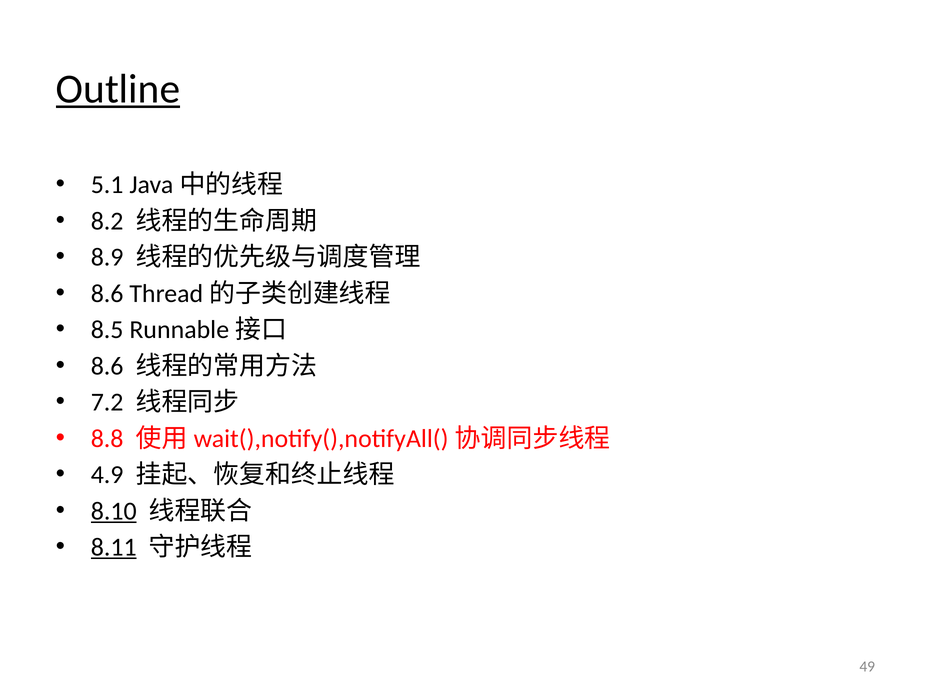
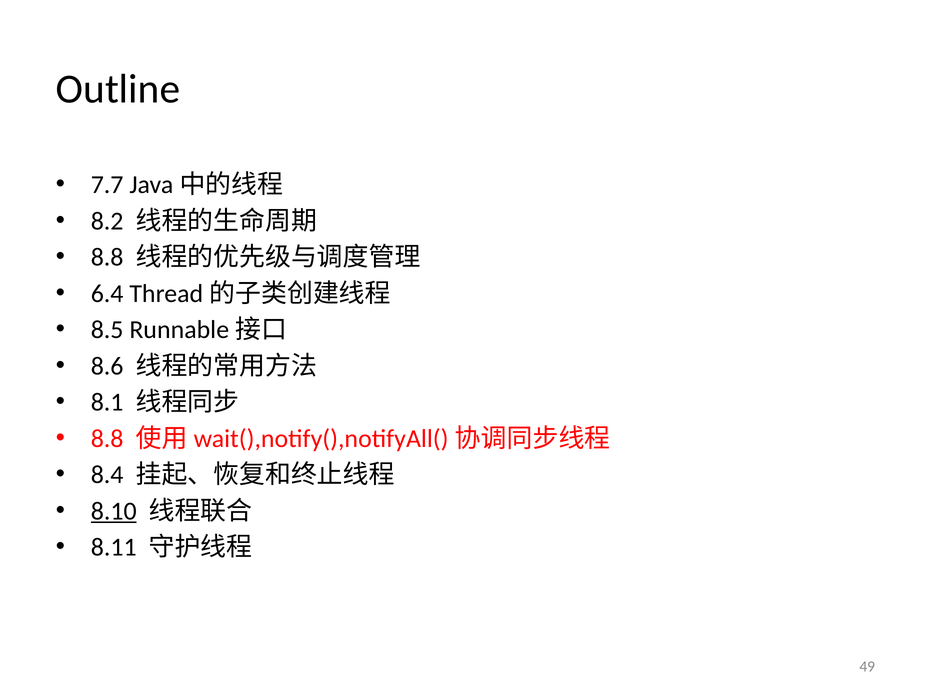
Outline underline: present -> none
5.1: 5.1 -> 7.7
8.9 at (107, 257): 8.9 -> 8.8
8.6 at (107, 294): 8.6 -> 6.4
7.2: 7.2 -> 8.1
4.9: 4.9 -> 8.4
8.11 underline: present -> none
